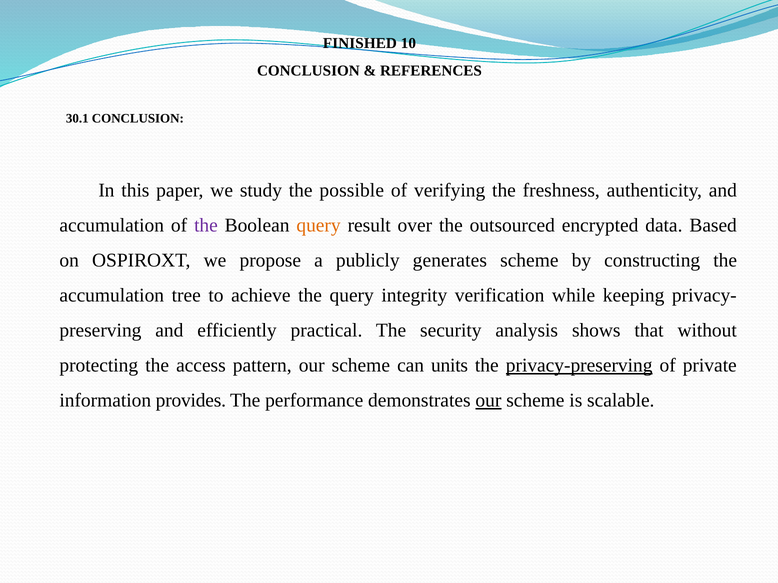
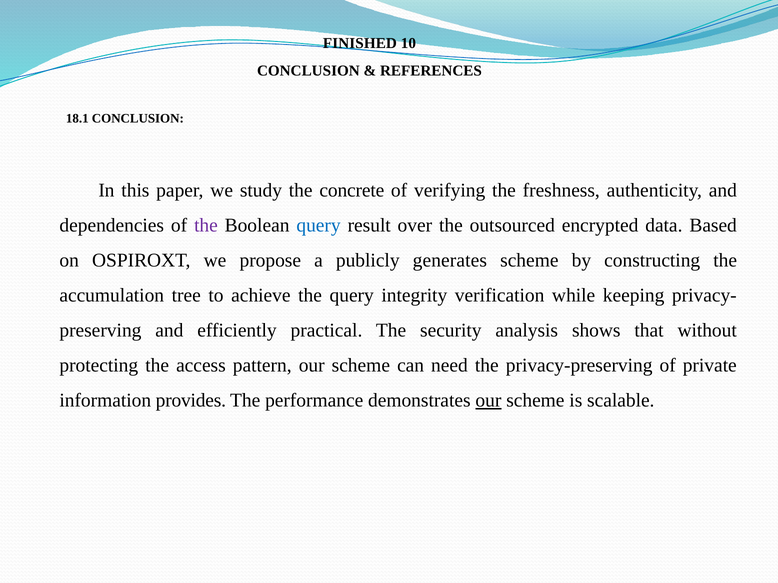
30.1: 30.1 -> 18.1
possible: possible -> concrete
accumulation at (112, 226): accumulation -> dependencies
query at (319, 226) colour: orange -> blue
units: units -> need
privacy-preserving underline: present -> none
